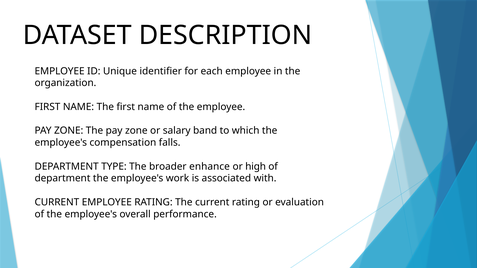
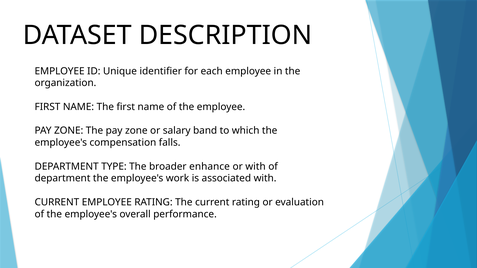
or high: high -> with
